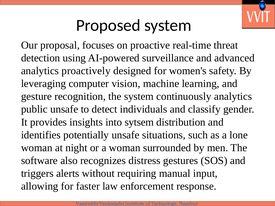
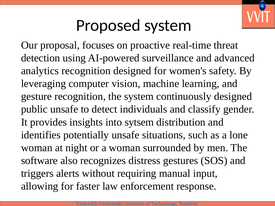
analytics proactively: proactively -> recognition
continuously analytics: analytics -> designed
